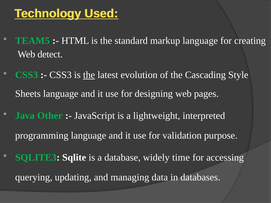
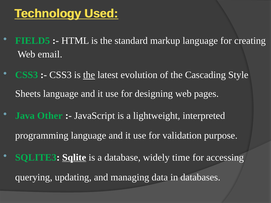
TEAM5: TEAM5 -> FIELD5
detect: detect -> email
Sqlite underline: none -> present
